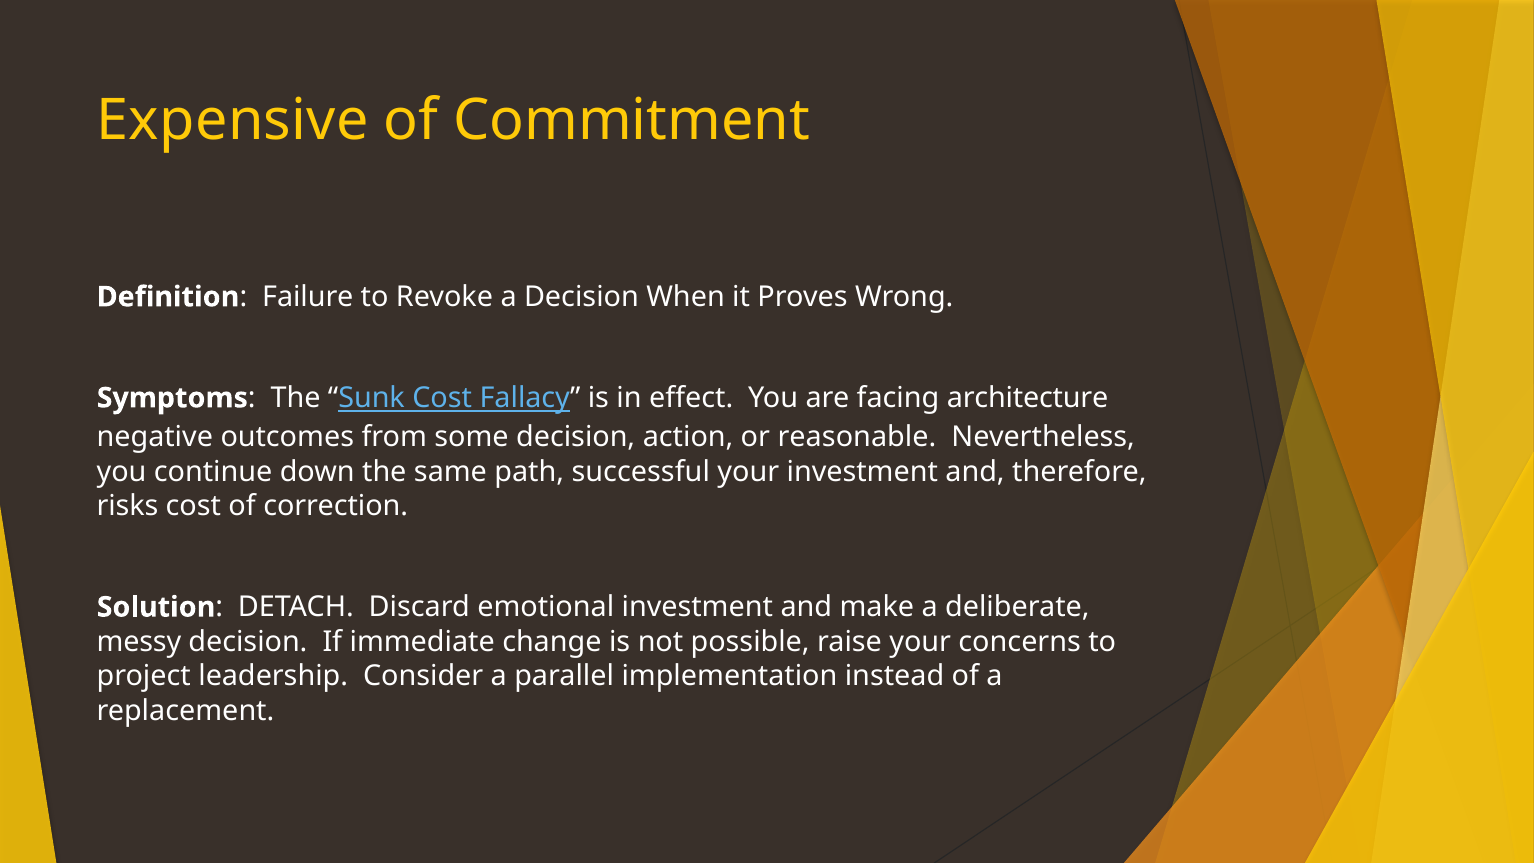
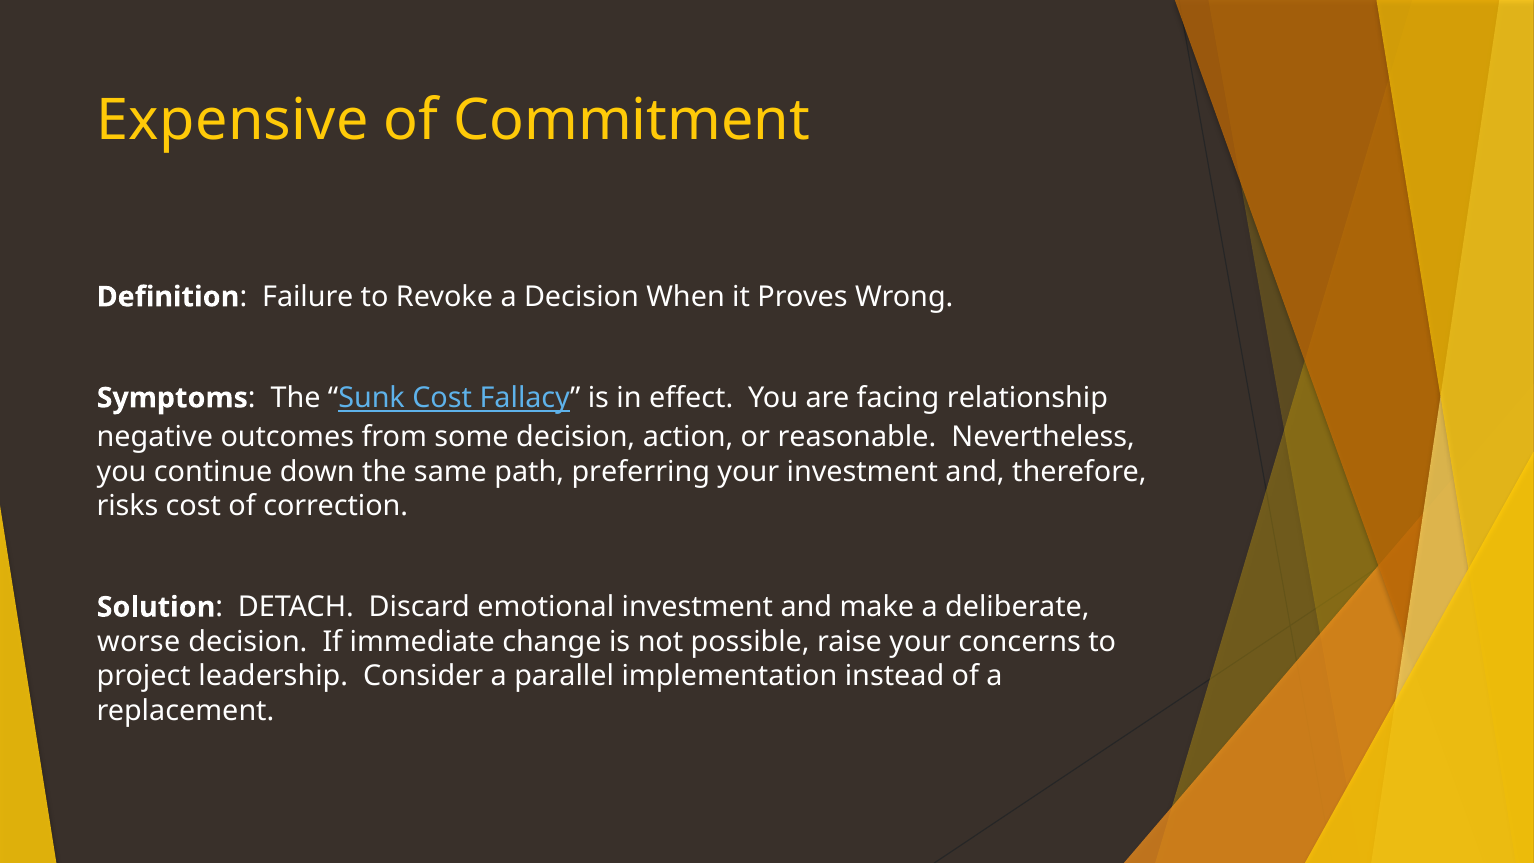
architecture: architecture -> relationship
successful: successful -> preferring
messy: messy -> worse
